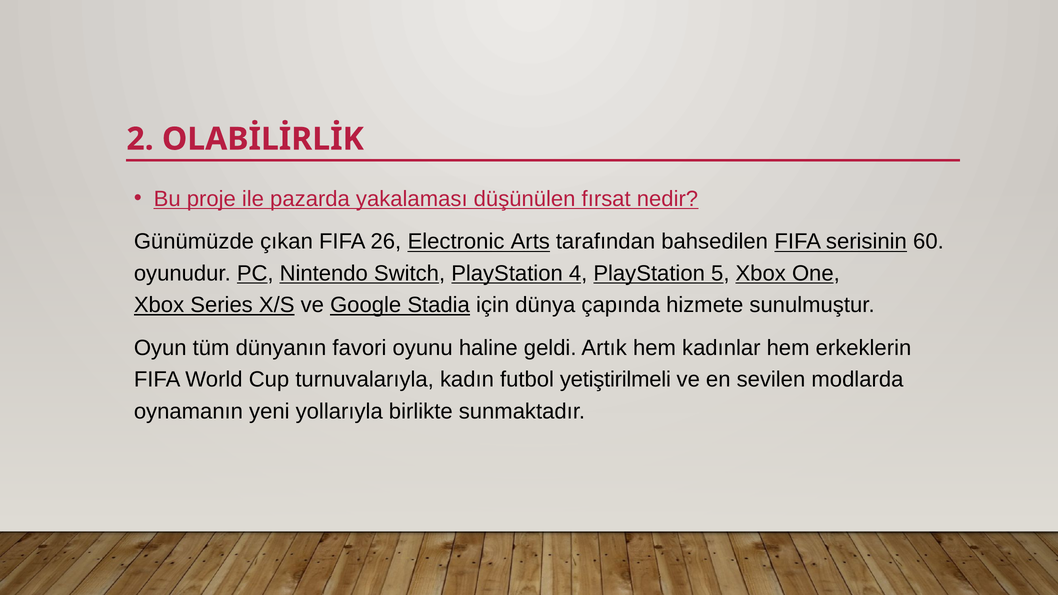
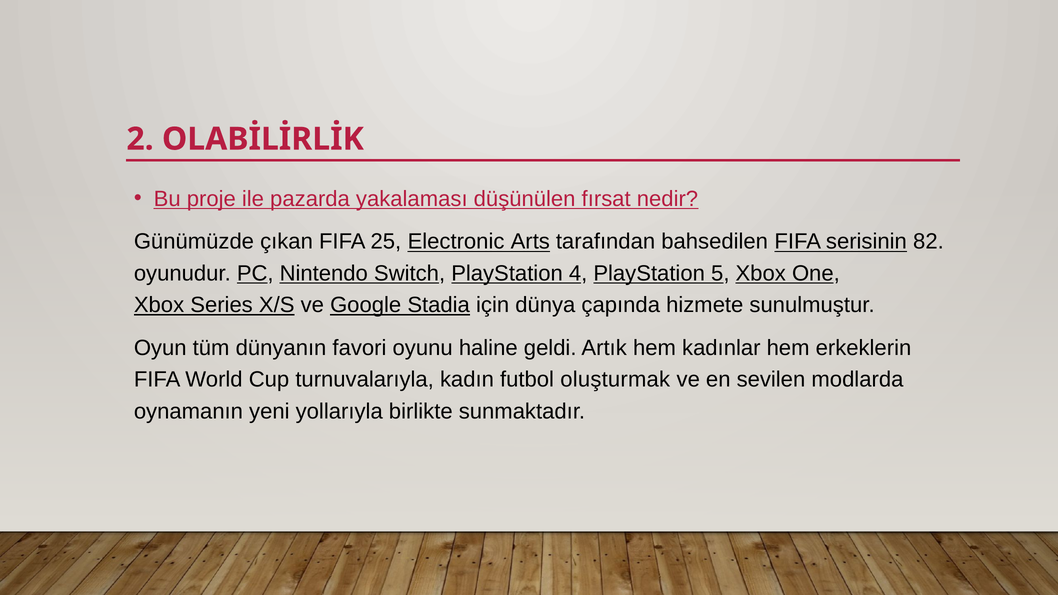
26: 26 -> 25
60: 60 -> 82
yetiştirilmeli: yetiştirilmeli -> oluşturmak
